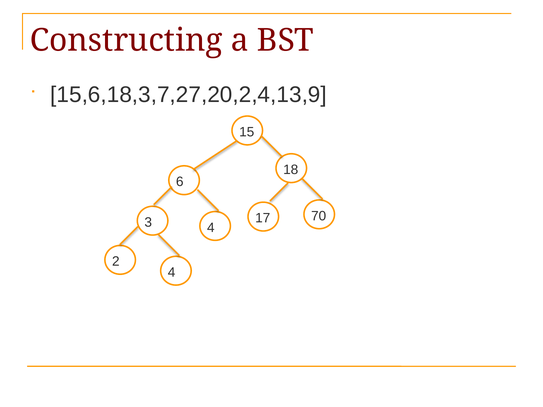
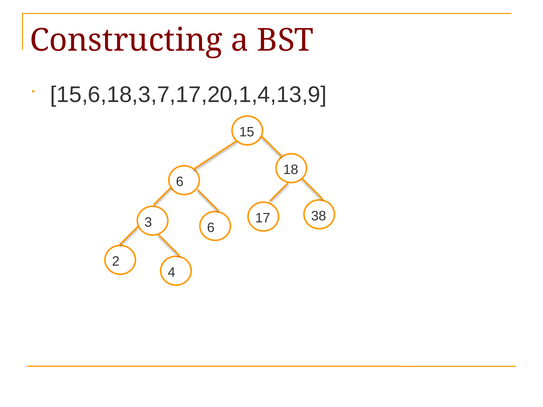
15,6,18,3,7,27,20,2,4,13,9: 15,6,18,3,7,27,20,2,4,13,9 -> 15,6,18,3,7,17,20,1,4,13,9
70: 70 -> 38
3 4: 4 -> 6
